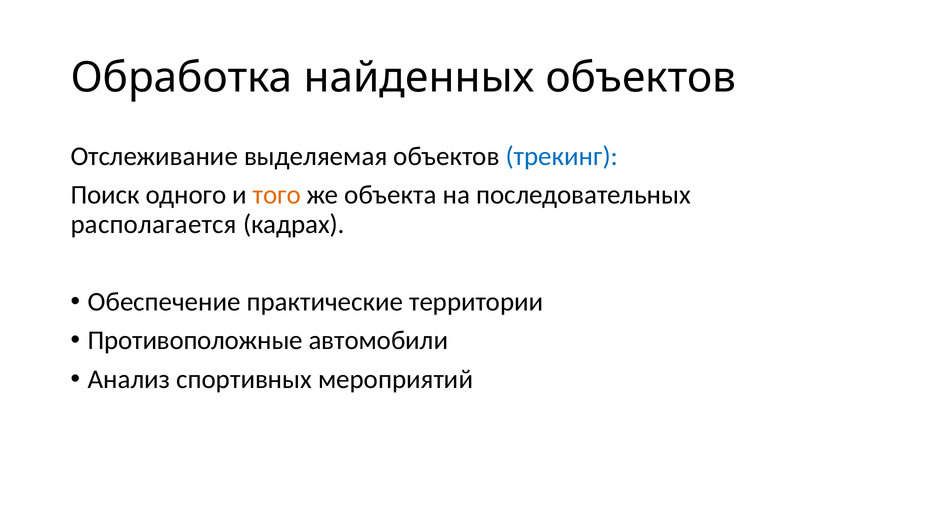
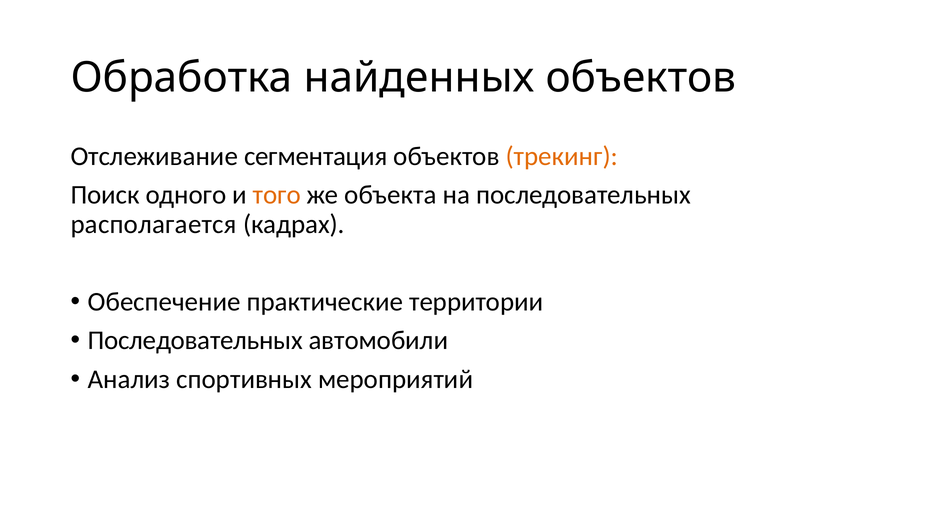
выделяемая: выделяемая -> сегментация
трекинг colour: blue -> orange
Противоположные at (195, 341): Противоположные -> Последовательных
